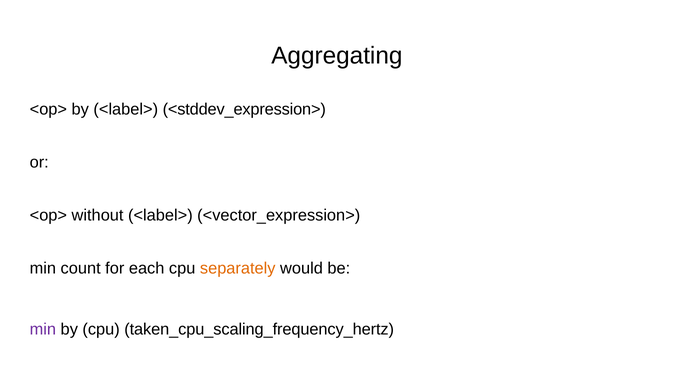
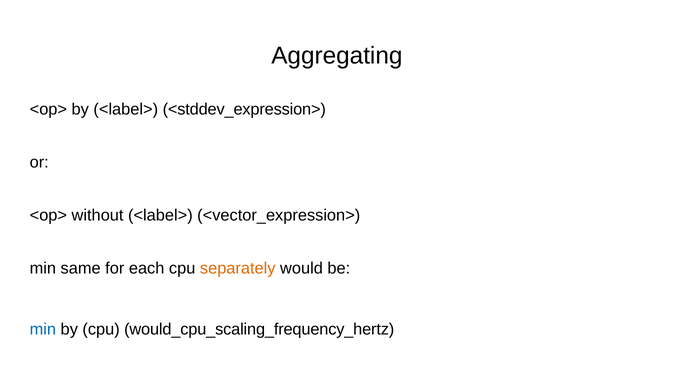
count: count -> same
min at (43, 330) colour: purple -> blue
taken_cpu_scaling_frequency_hertz: taken_cpu_scaling_frequency_hertz -> would_cpu_scaling_frequency_hertz
